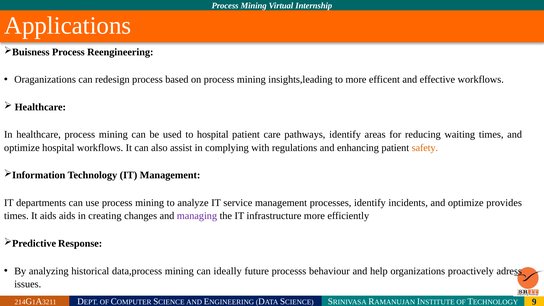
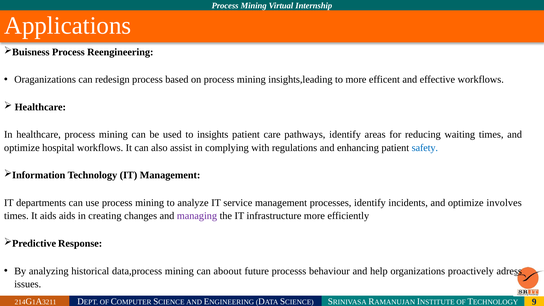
to hospital: hospital -> insights
safety colour: orange -> blue
provides: provides -> involves
ideally: ideally -> aboout
